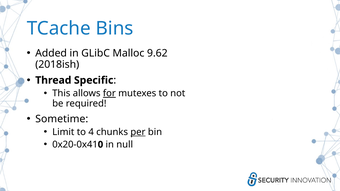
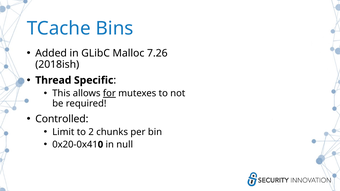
9.62: 9.62 -> 7.26
Sometime: Sometime -> Controlled
4: 4 -> 2
per underline: present -> none
